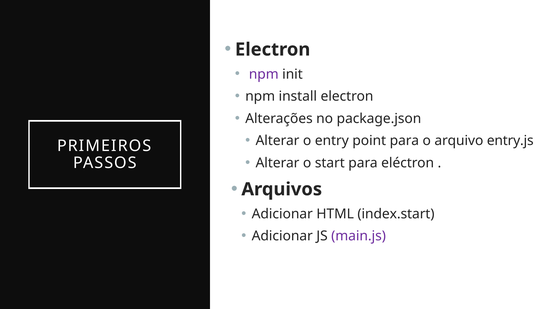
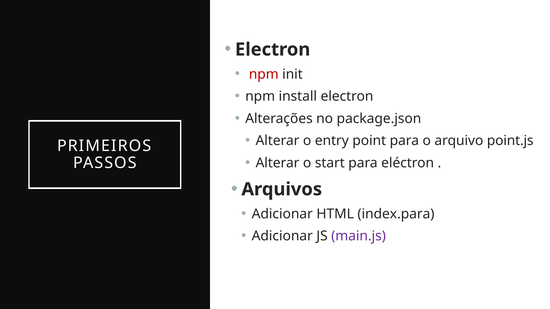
npm at (264, 74) colour: purple -> red
entry.js: entry.js -> point.js
index.start: index.start -> index.para
